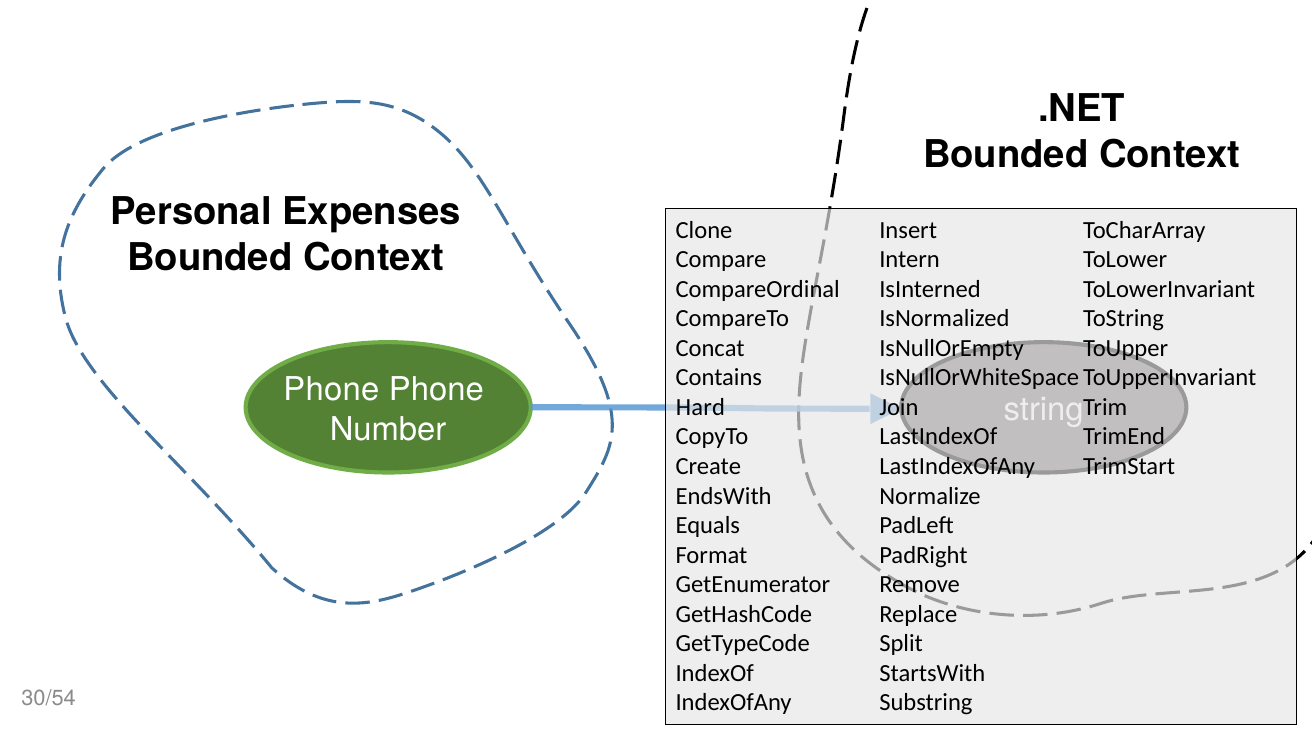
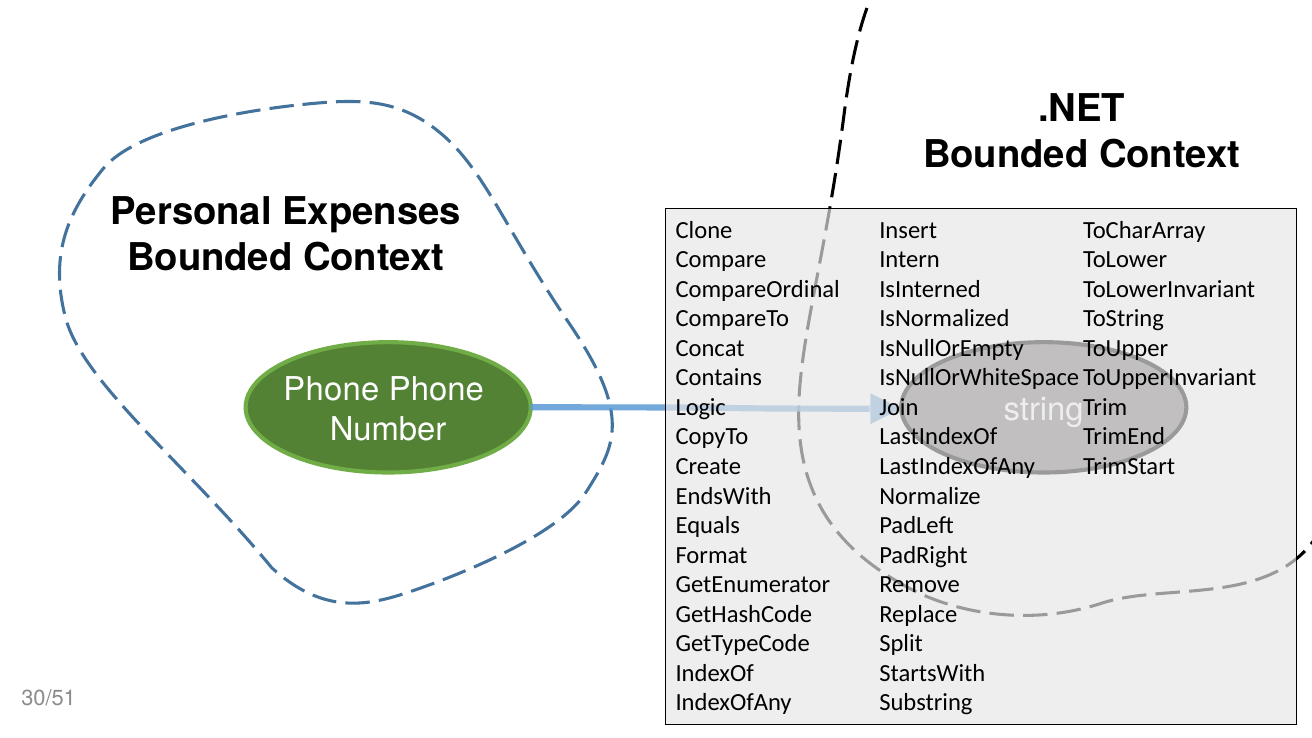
Hard: Hard -> Logic
30/54: 30/54 -> 30/51
